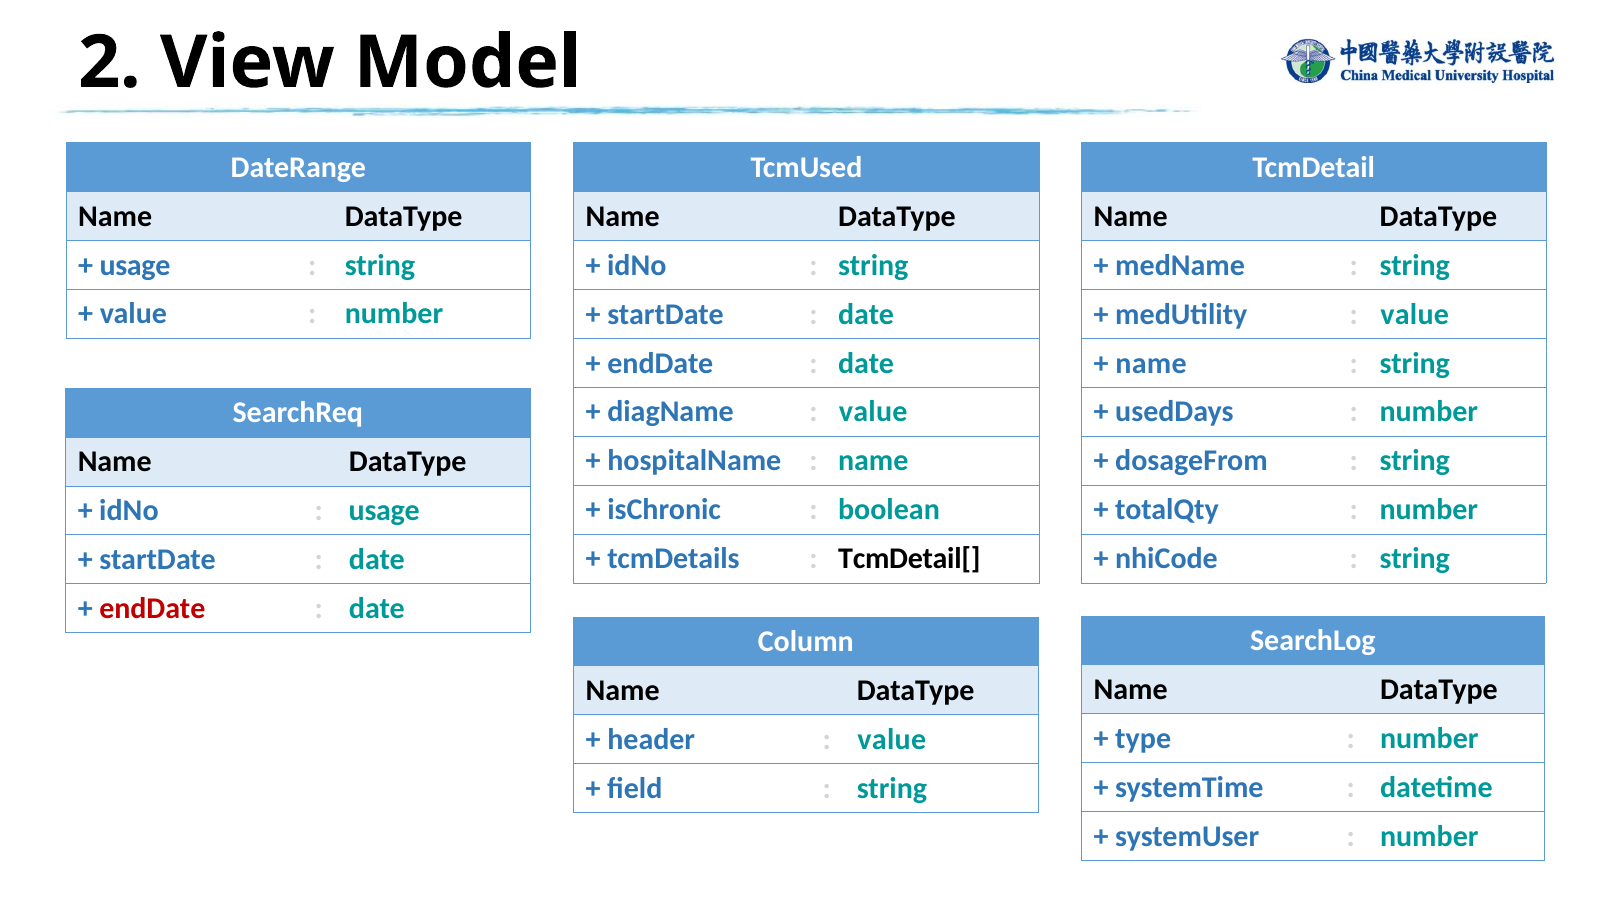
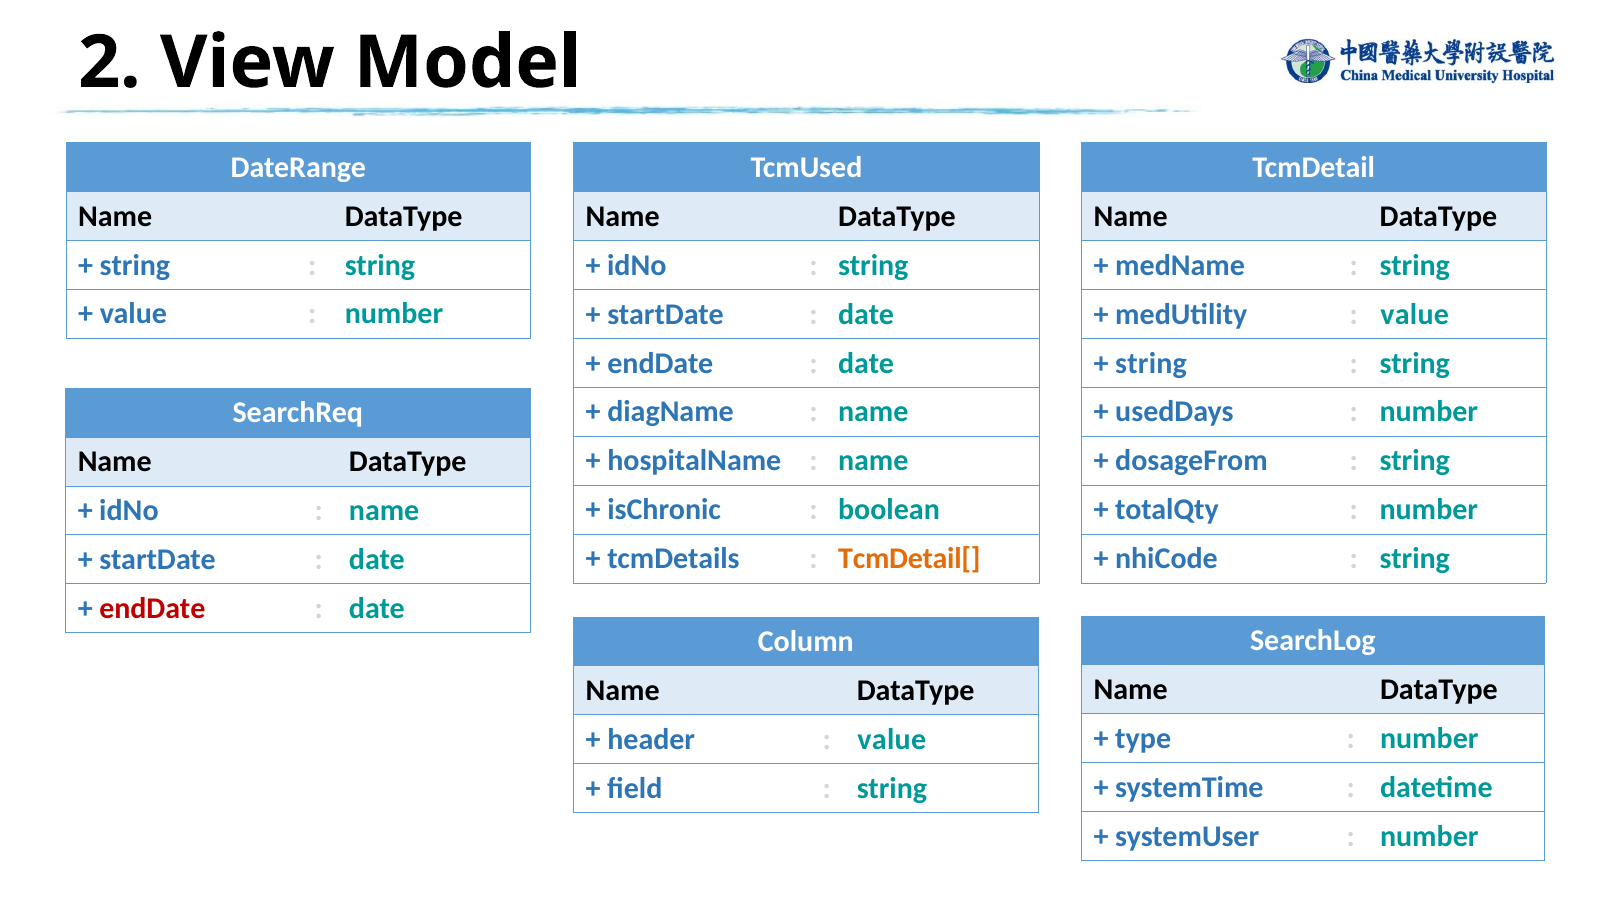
usage at (135, 265): usage -> string
name at (1151, 363): name -> string
value at (873, 412): value -> name
usage at (384, 510): usage -> name
TcmDetail[ colour: black -> orange
